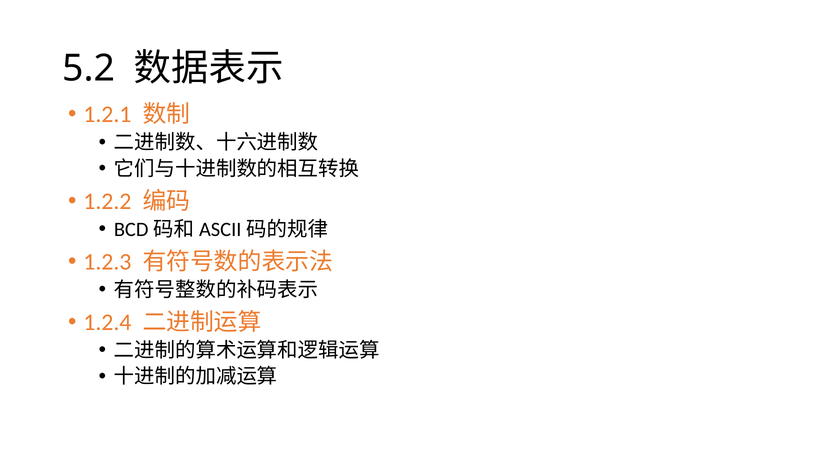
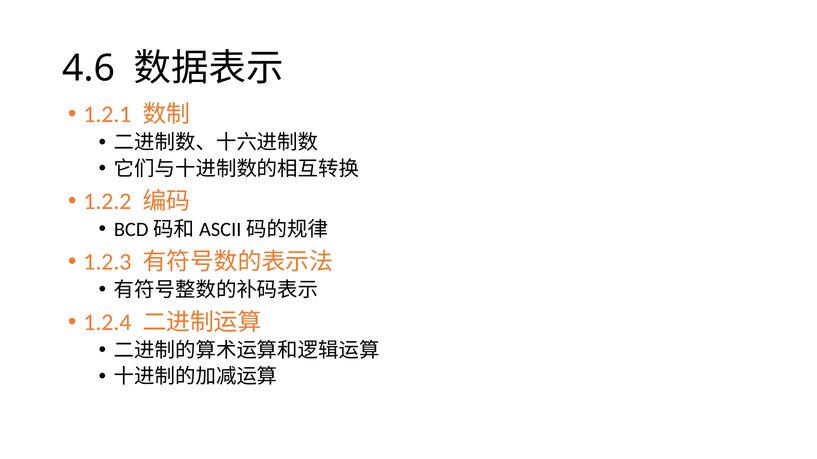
5.2: 5.2 -> 4.6
